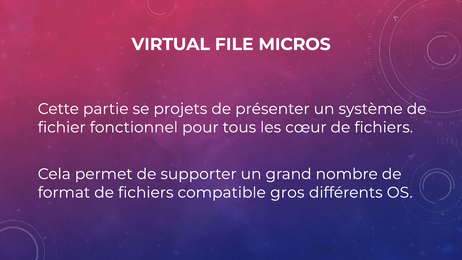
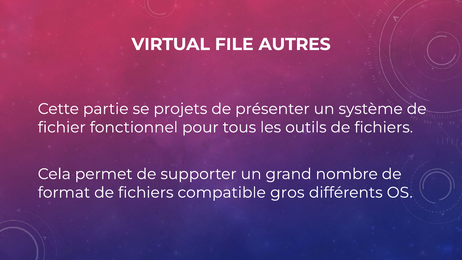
MICROS: MICROS -> AUTRES
cœur: cœur -> outils
